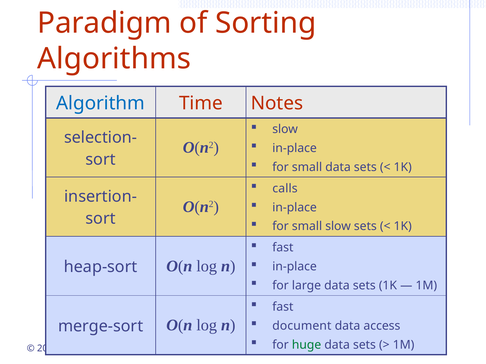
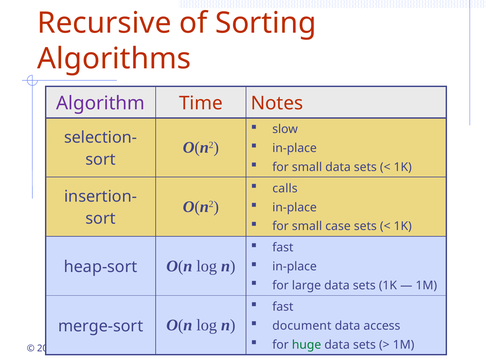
Paradigm: Paradigm -> Recursive
Algorithm colour: blue -> purple
small slow: slow -> case
